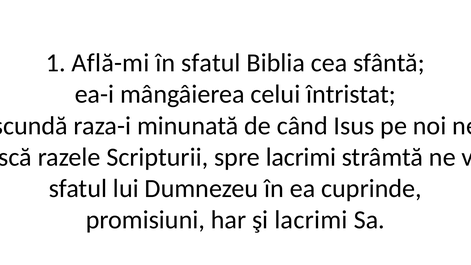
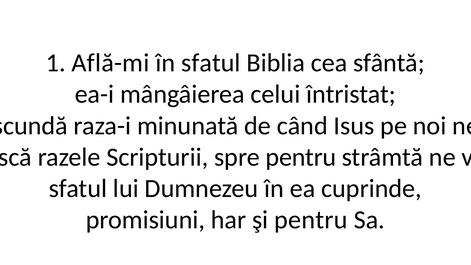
spre lacrimi: lacrimi -> pentru
şi lacrimi: lacrimi -> pentru
